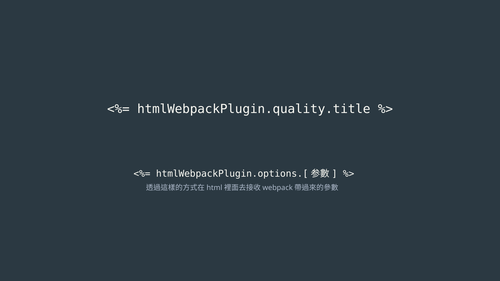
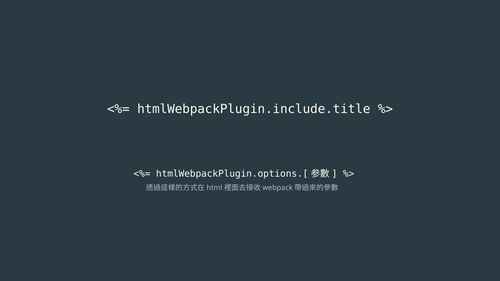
htmlWebpackPlugin.quality.title: htmlWebpackPlugin.quality.title -> htmlWebpackPlugin.include.title
